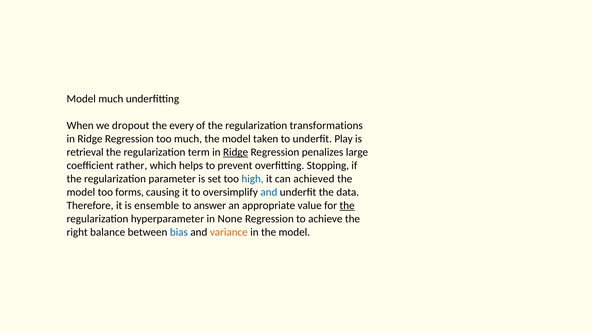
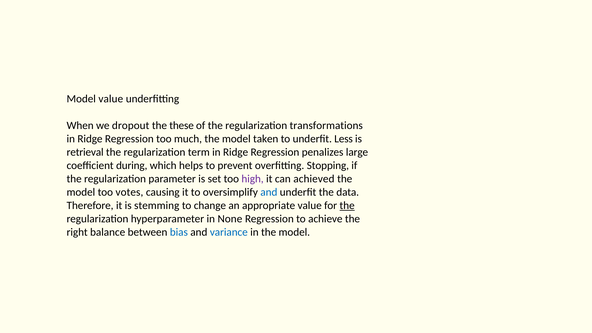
Model much: much -> value
every: every -> these
Play: Play -> Less
Ridge at (236, 152) underline: present -> none
rather: rather -> during
high colour: blue -> purple
forms: forms -> votes
ensemble: ensemble -> stemming
answer: answer -> change
variance colour: orange -> blue
